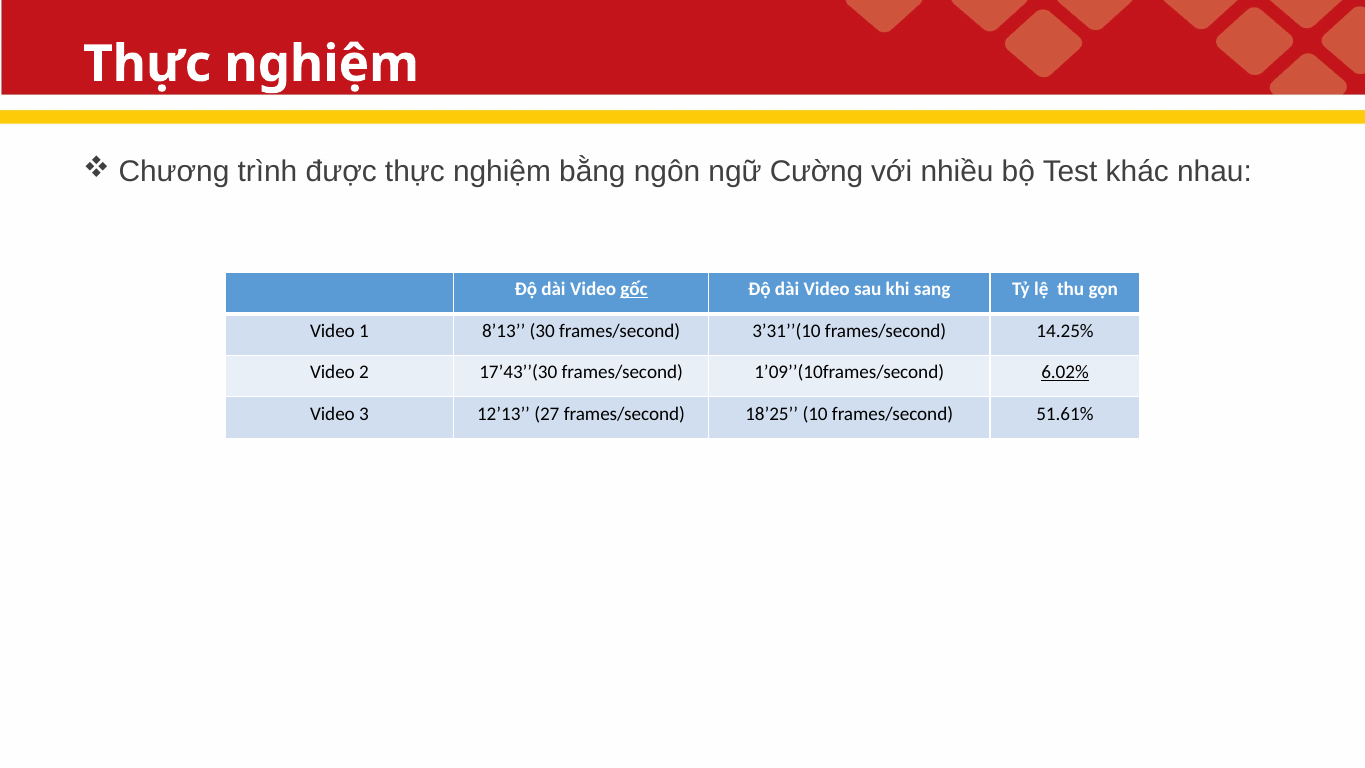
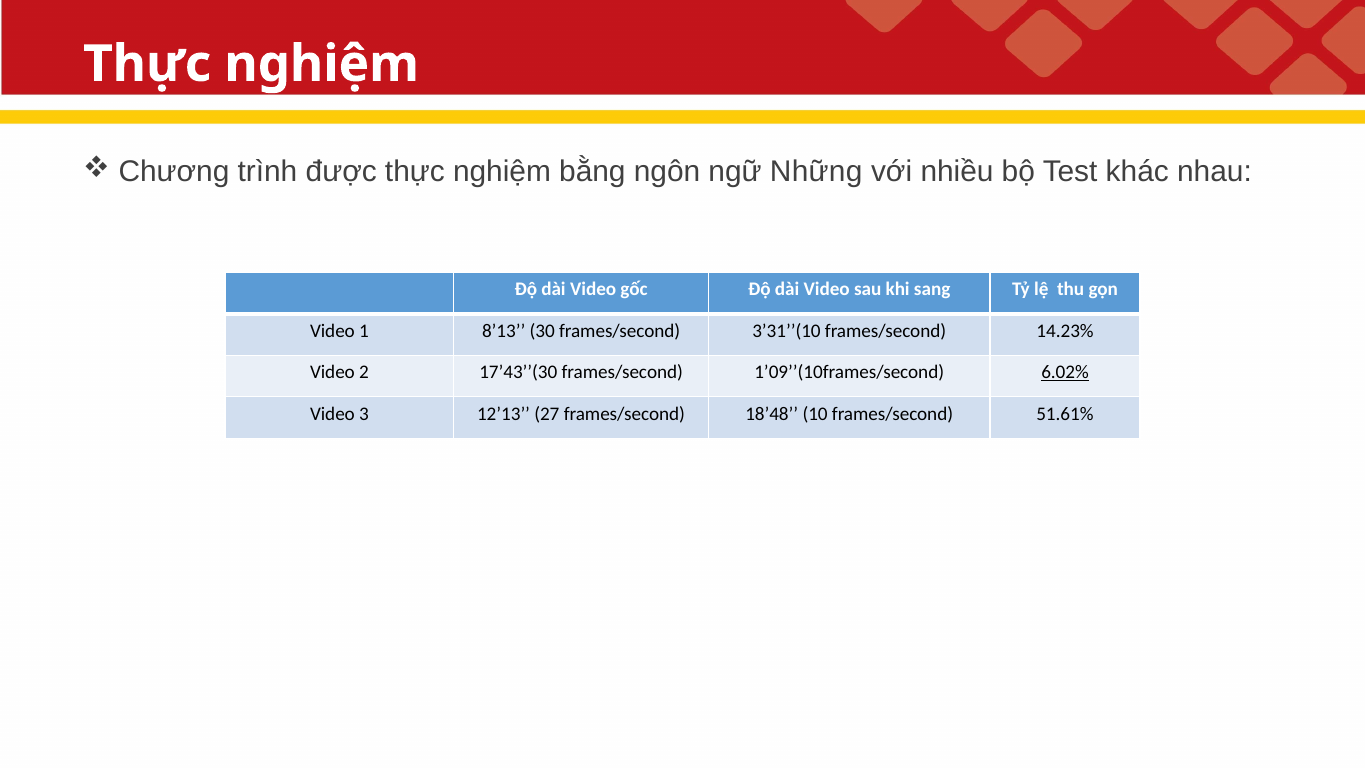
Cường: Cường -> Những
gốc underline: present -> none
14.25%: 14.25% -> 14.23%
18’25: 18’25 -> 18’48
